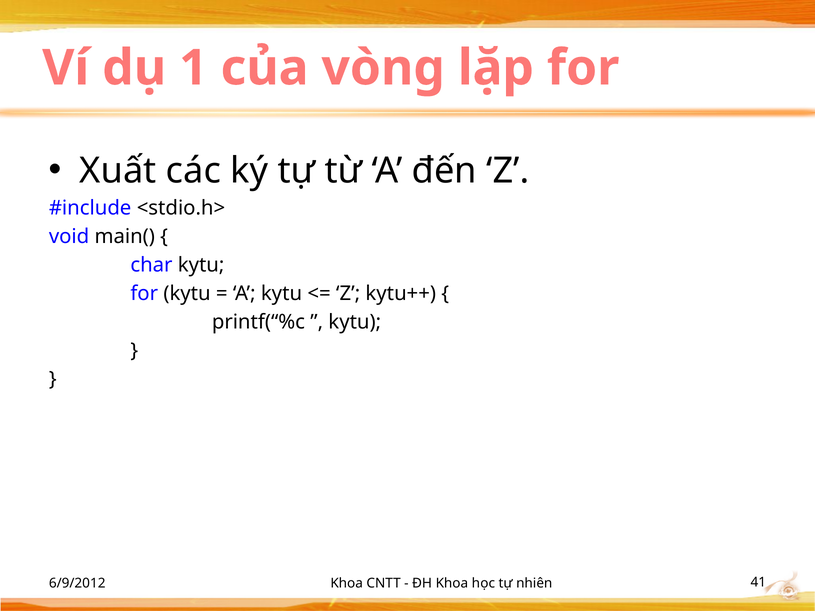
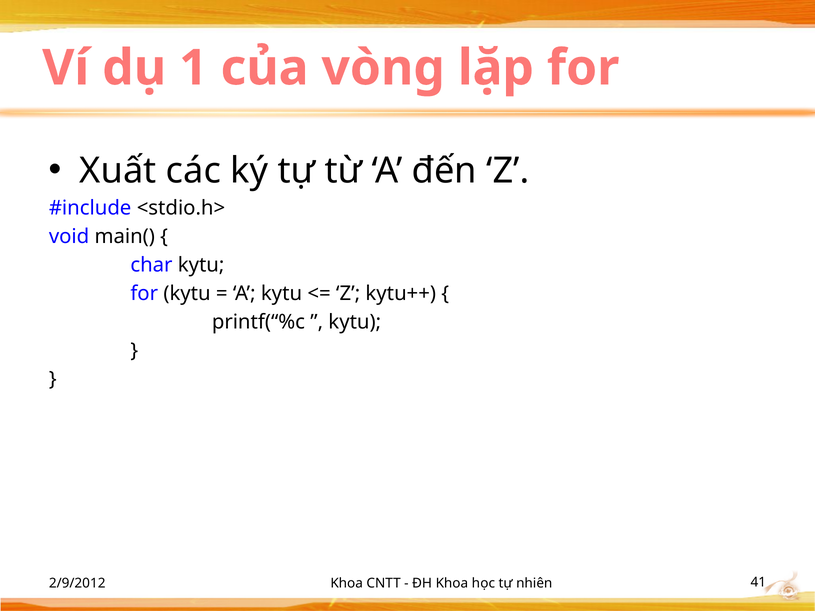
6/9/2012: 6/9/2012 -> 2/9/2012
